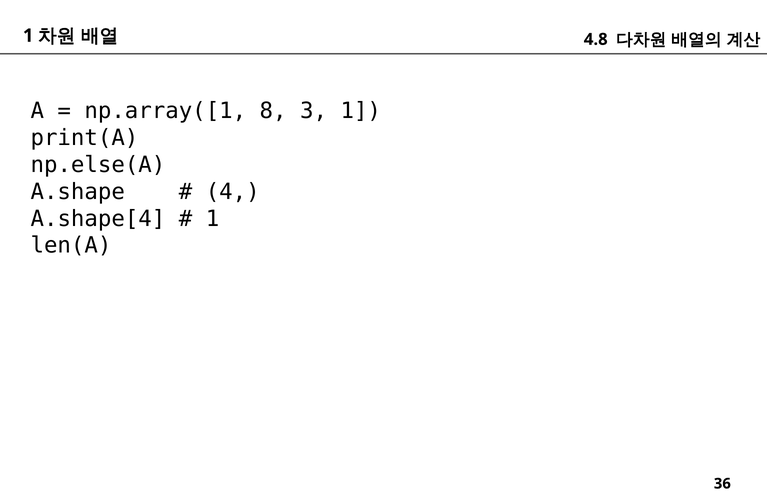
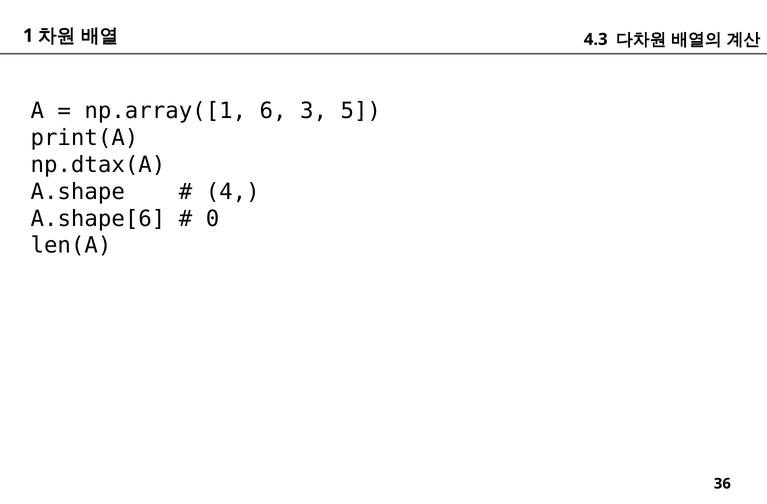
4.8: 4.8 -> 4.3
8: 8 -> 6
3 1: 1 -> 5
np.else(A: np.else(A -> np.dtax(A
A.shape[4: A.shape[4 -> A.shape[6
1 at (212, 219): 1 -> 0
